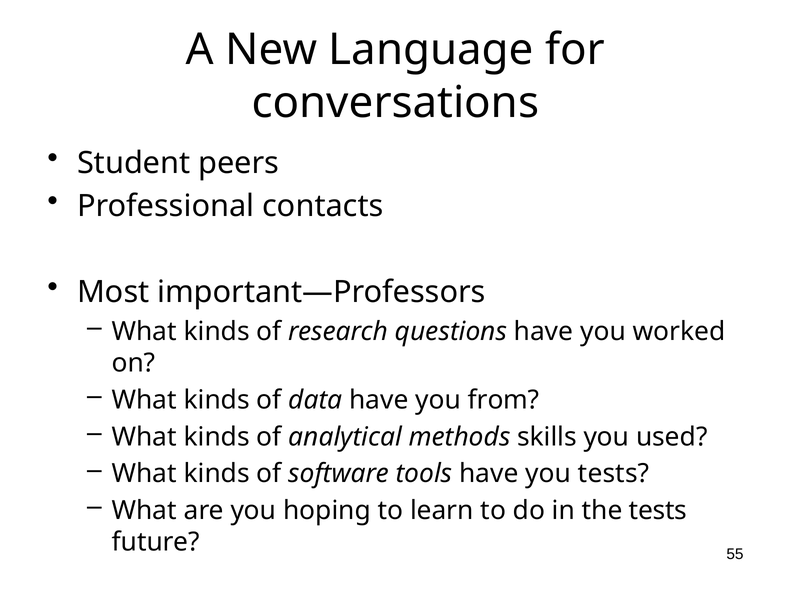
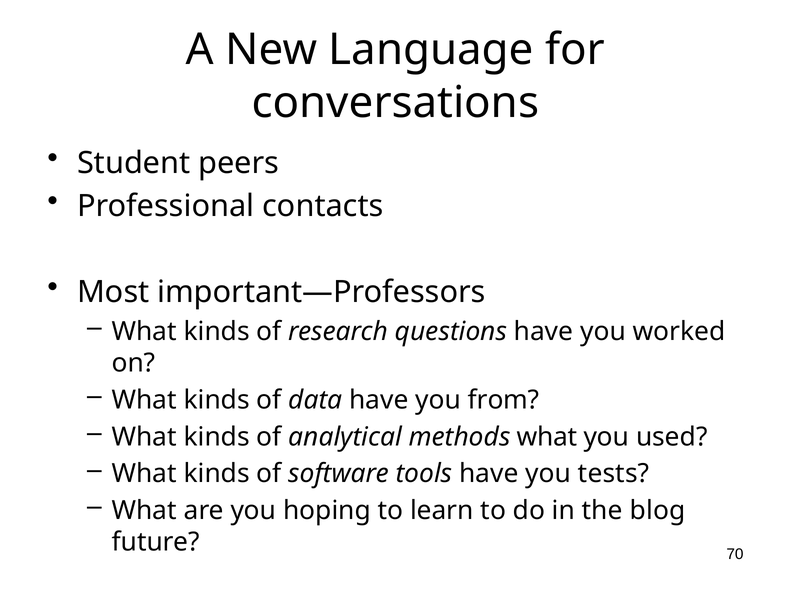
methods skills: skills -> what
the tests: tests -> blog
55: 55 -> 70
